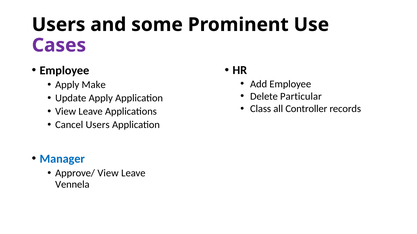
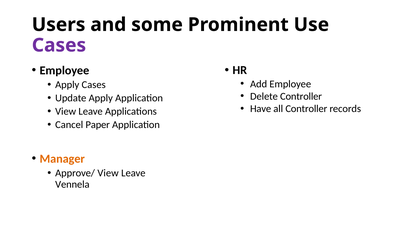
Apply Make: Make -> Cases
Delete Particular: Particular -> Controller
Class: Class -> Have
Cancel Users: Users -> Paper
Manager colour: blue -> orange
